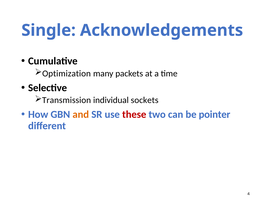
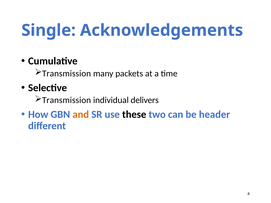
Optimization at (67, 74): Optimization -> Transmission
sockets: sockets -> delivers
these colour: red -> black
pointer: pointer -> header
